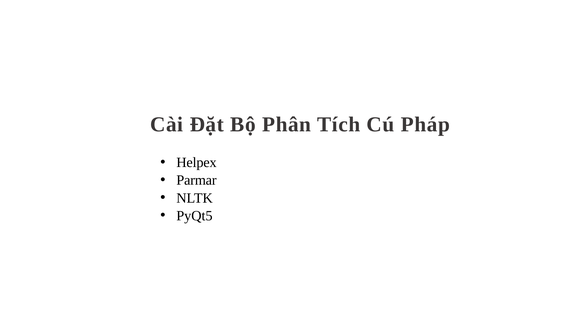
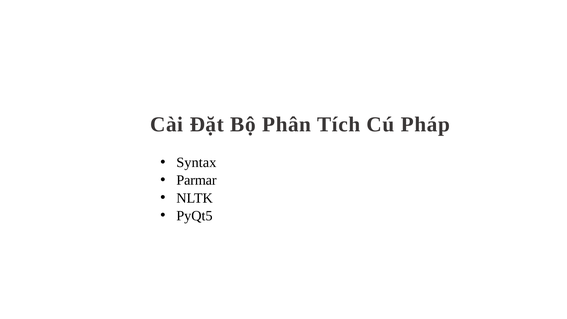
Helpex: Helpex -> Syntax
